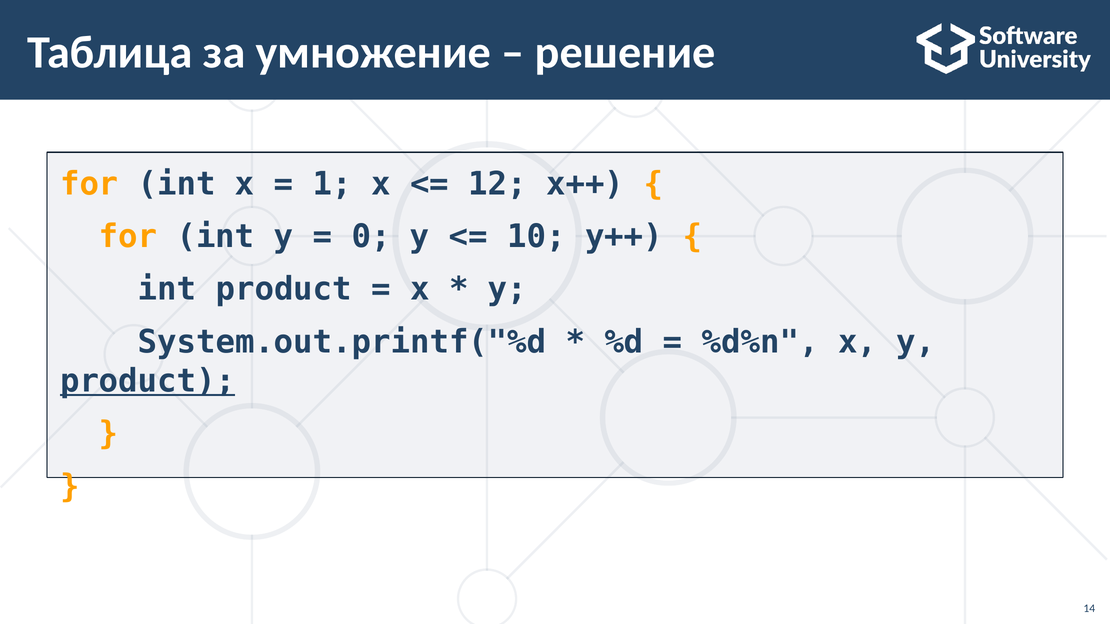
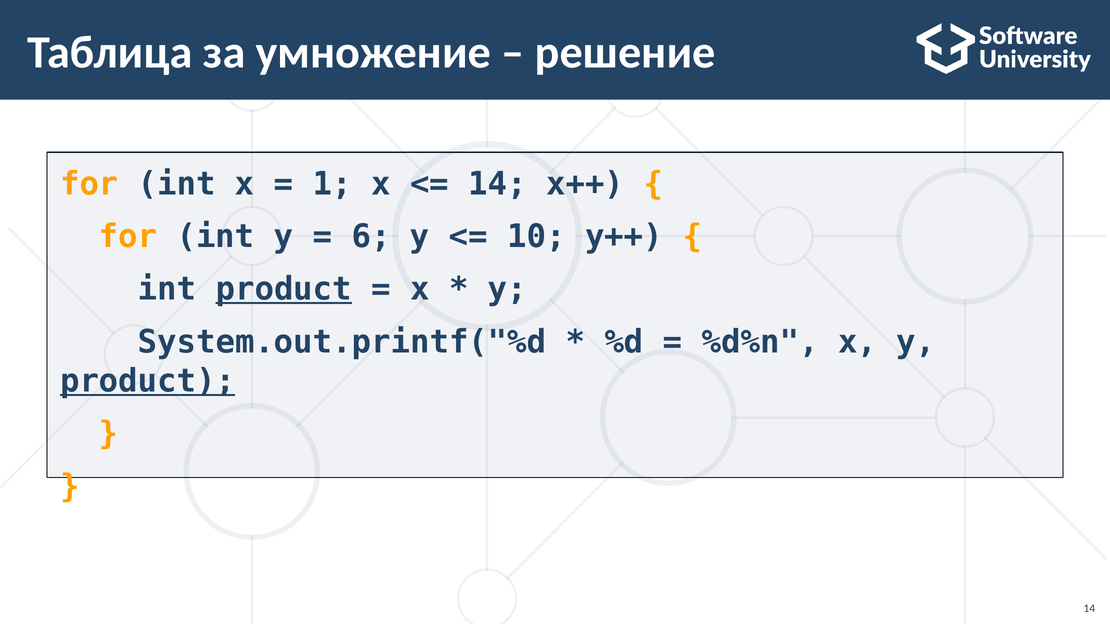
12 at (498, 184): 12 -> 14
0: 0 -> 6
product at (284, 289) underline: none -> present
